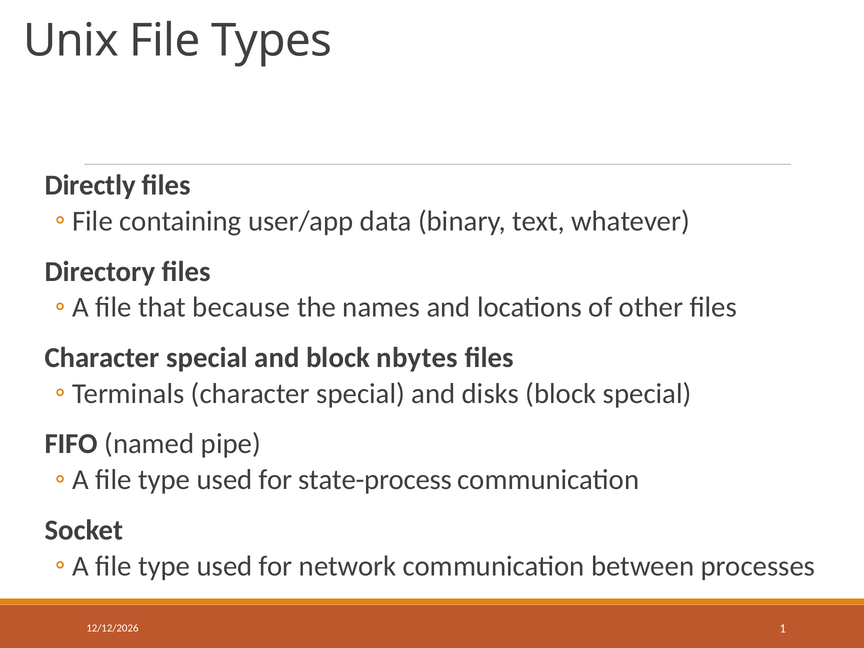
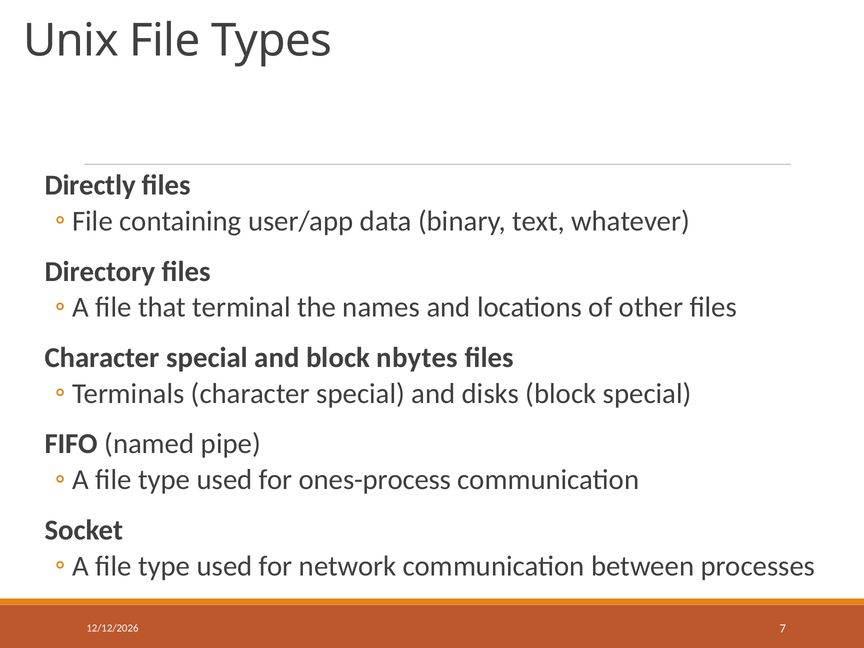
because: because -> terminal
state-process: state-process -> ones-process
1: 1 -> 7
